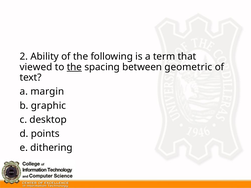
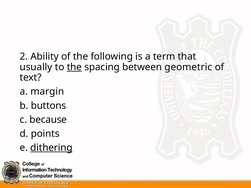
viewed: viewed -> usually
graphic: graphic -> buttons
desktop: desktop -> because
dithering underline: none -> present
